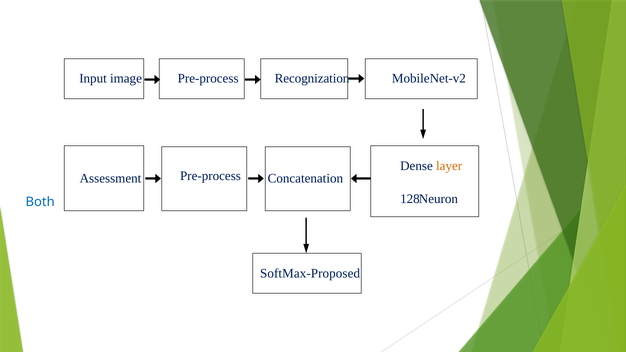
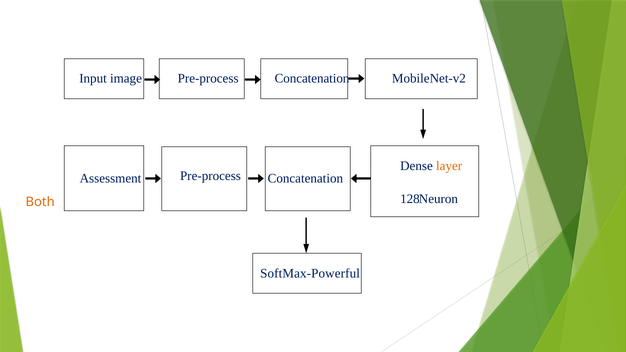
image Pre-process Recognization: Recognization -> Concatenation
Both colour: blue -> orange
SoftMax-Proposed: SoftMax-Proposed -> SoftMax-Powerful
